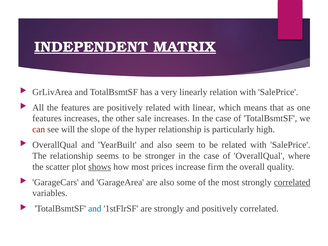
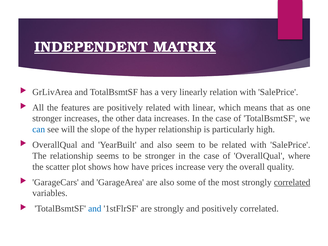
features at (47, 118): features -> stronger
sale: sale -> data
can colour: red -> blue
shows underline: present -> none
how most: most -> have
increase firm: firm -> very
